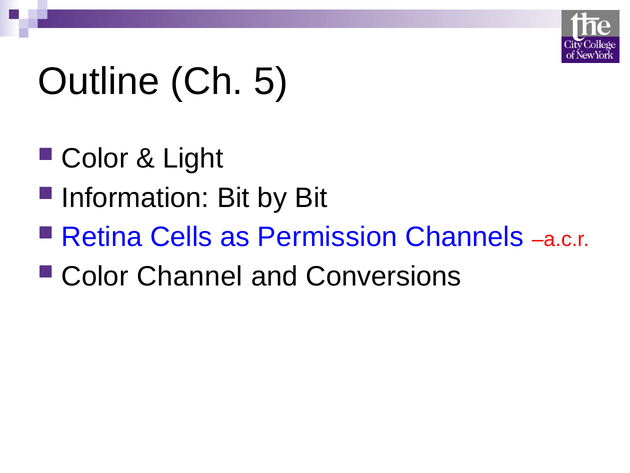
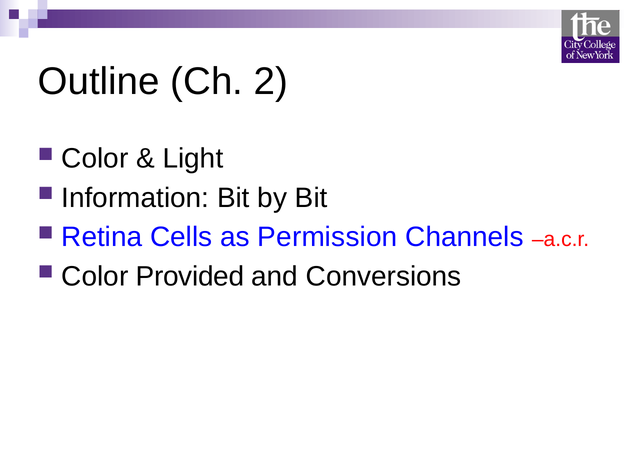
5: 5 -> 2
Channel: Channel -> Provided
